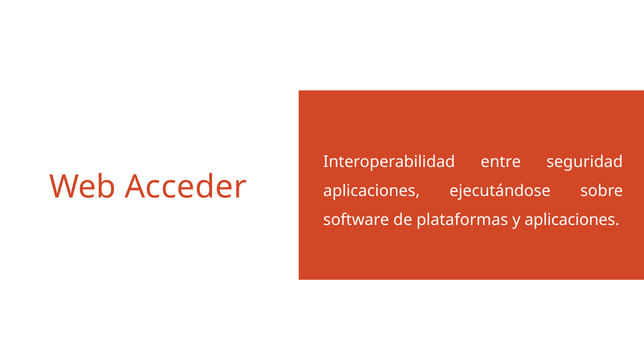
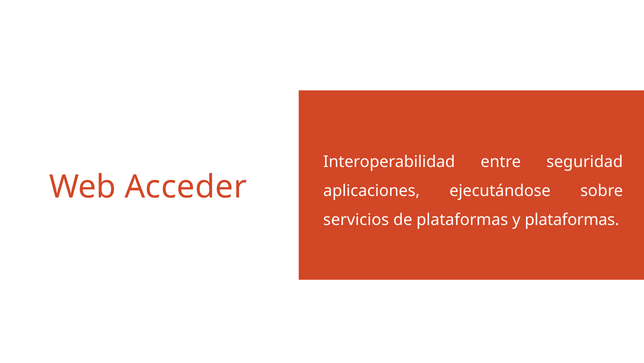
software: software -> servicios
y aplicaciones: aplicaciones -> plataformas
